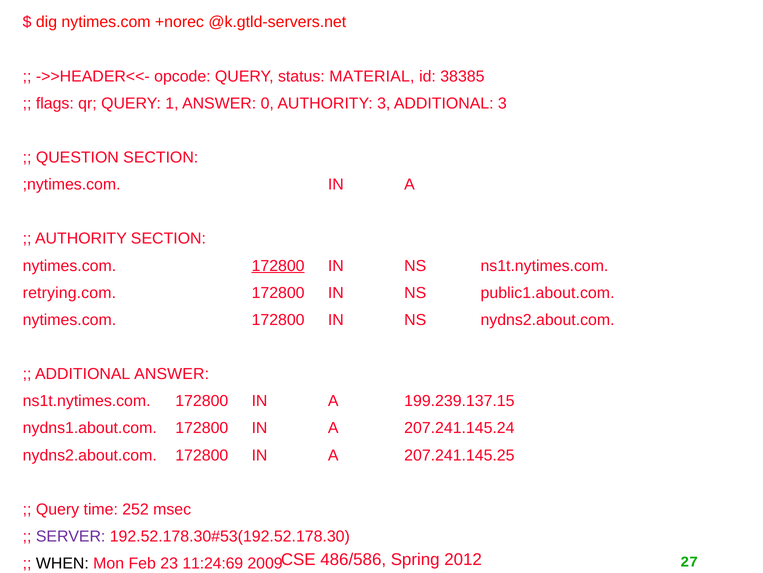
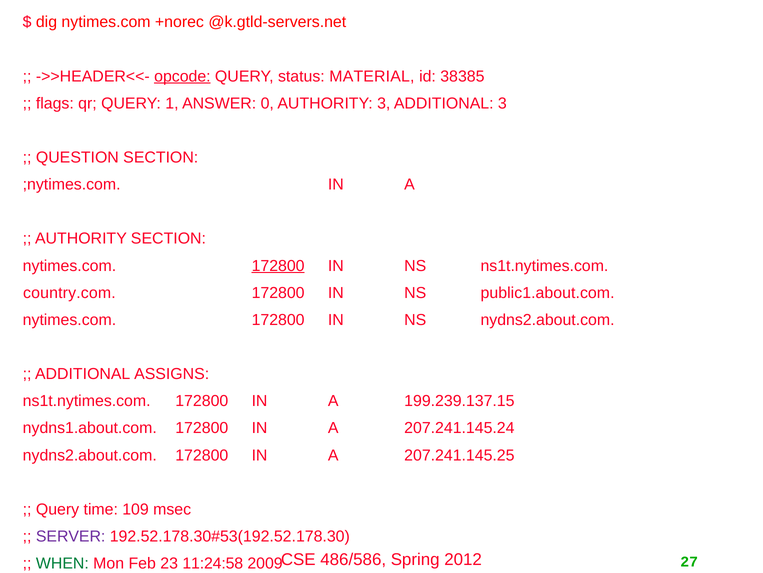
opcode underline: none -> present
retrying.com: retrying.com -> country.com
ADDITIONAL ANSWER: ANSWER -> ASSIGNS
252: 252 -> 109
WHEN colour: black -> green
11:24:69: 11:24:69 -> 11:24:58
